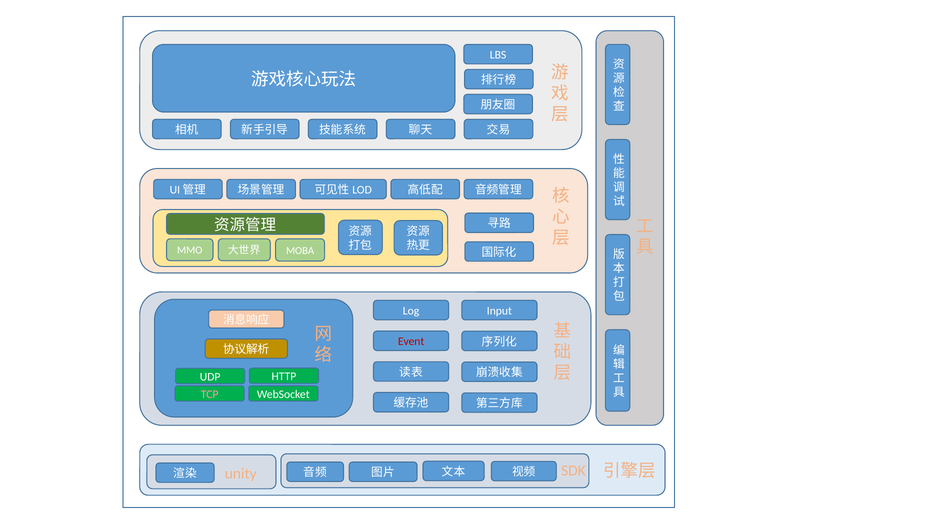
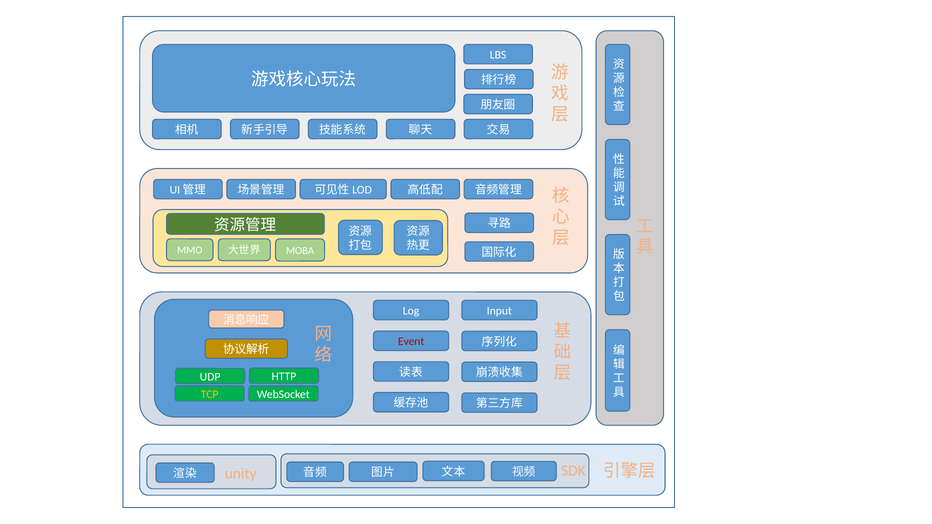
TCP colour: pink -> yellow
